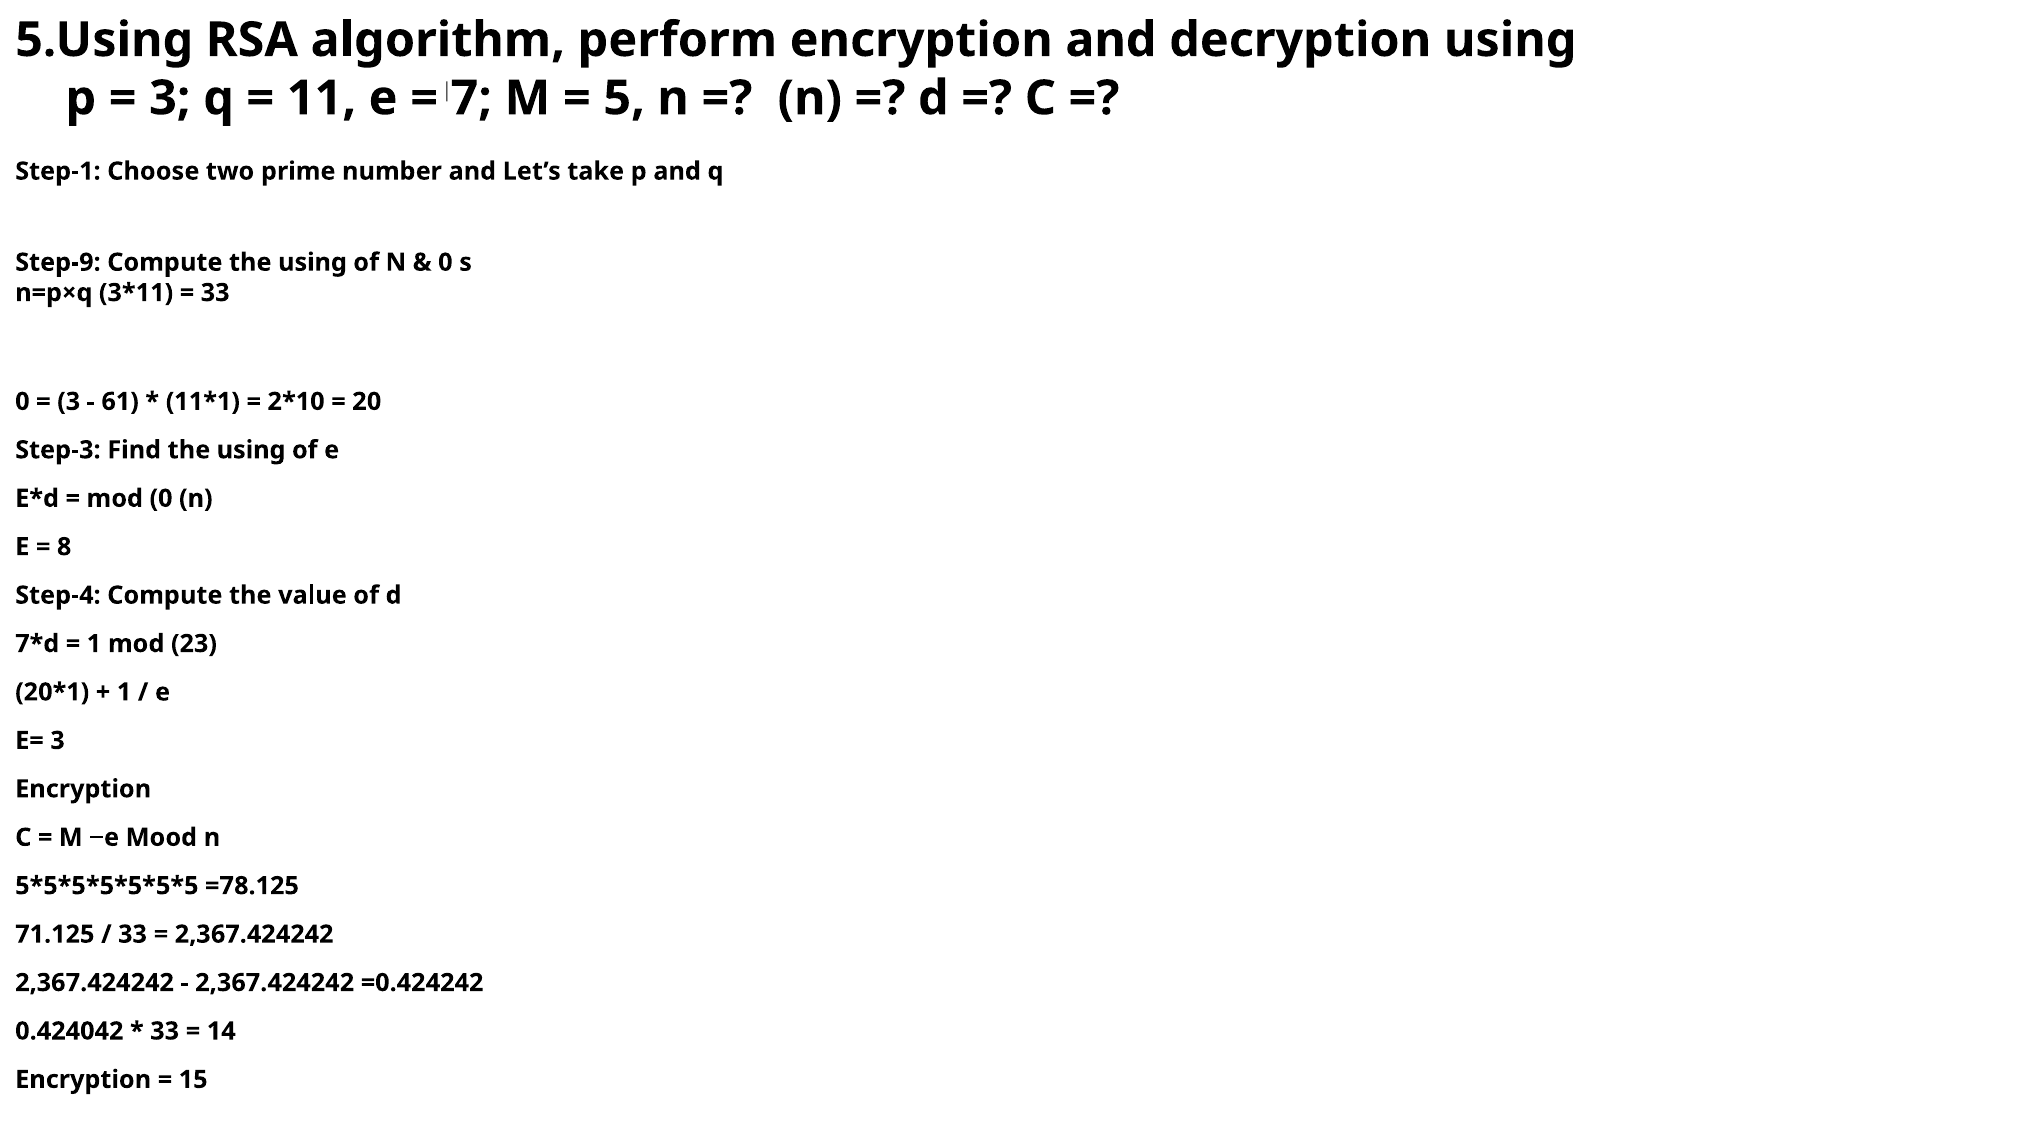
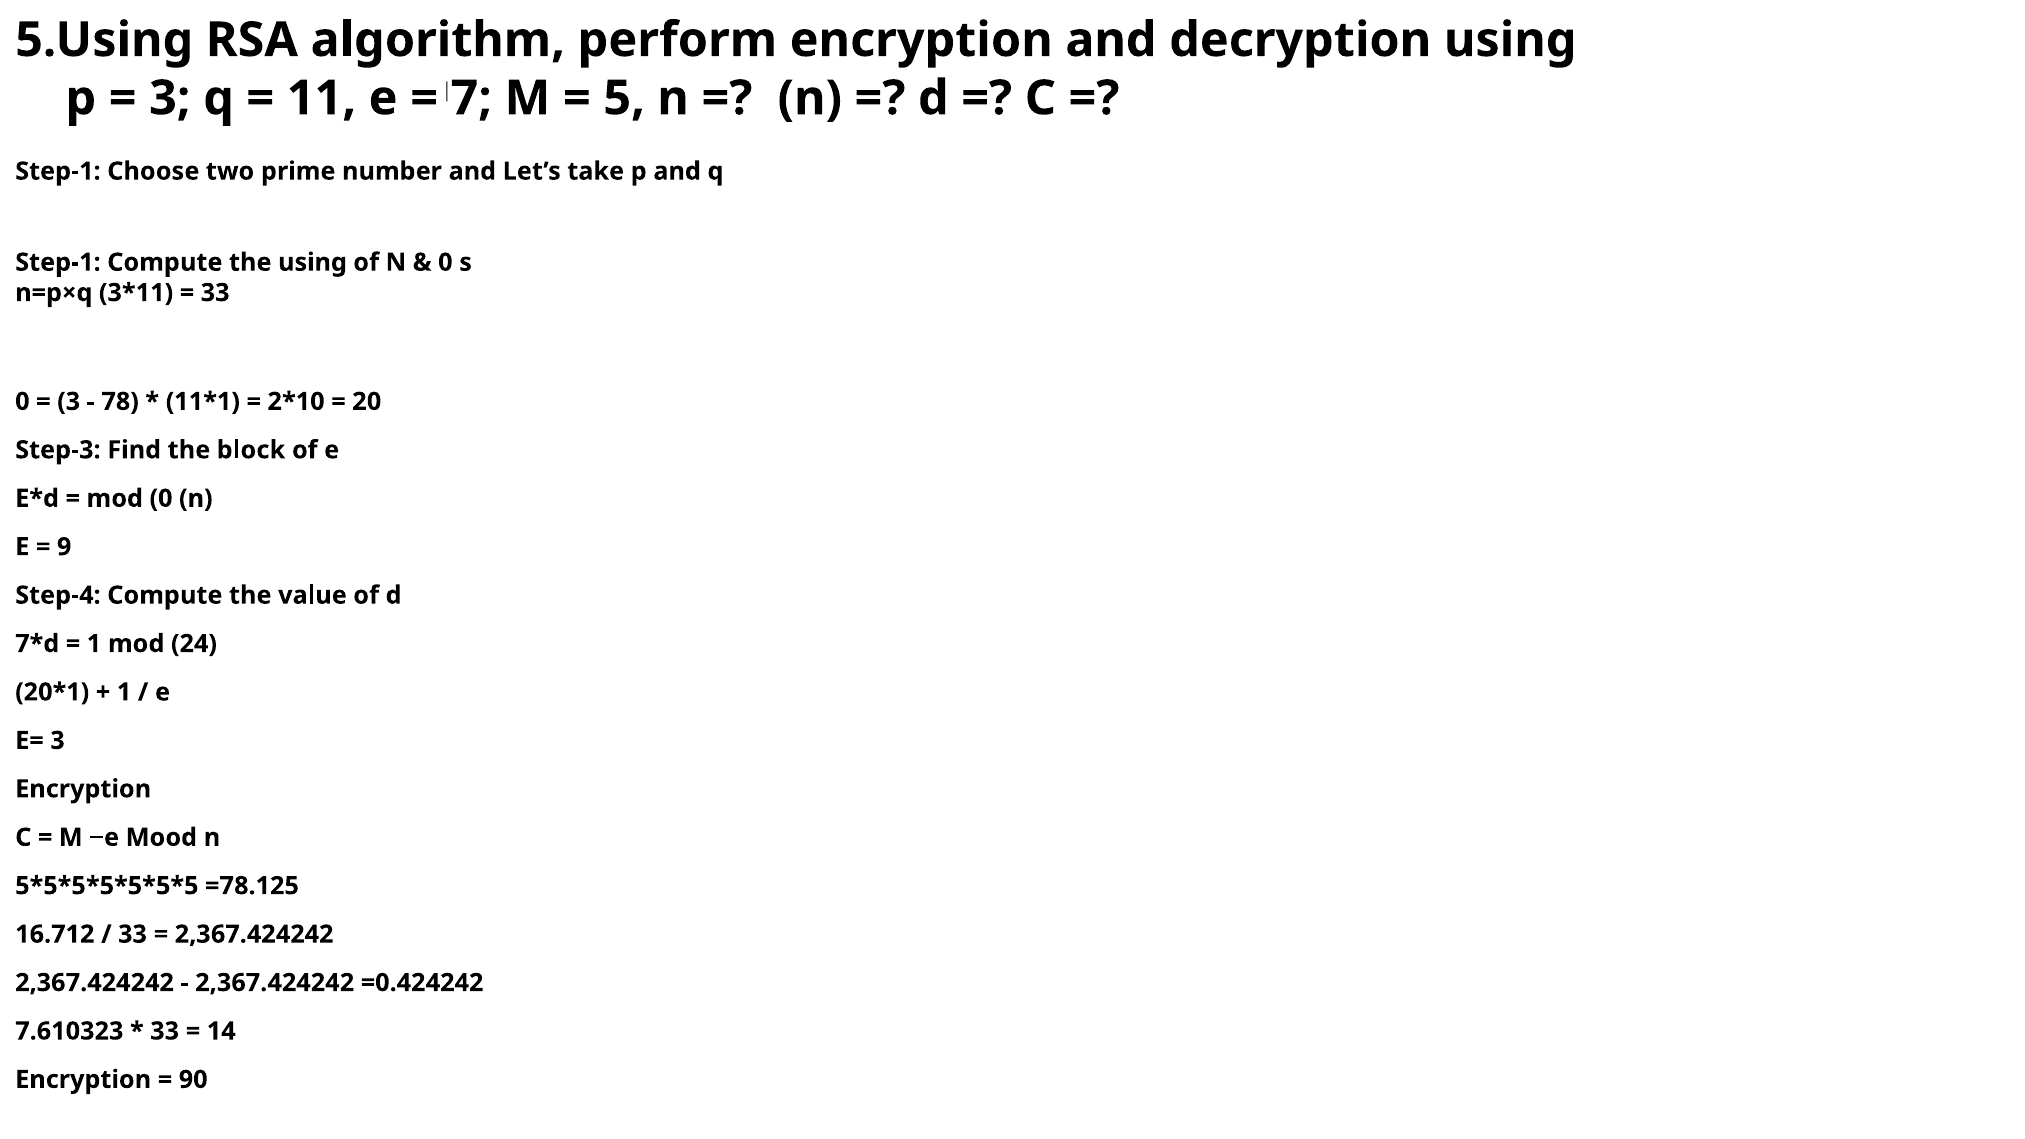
Step-9 at (58, 262): Step-9 -> Step-1
61: 61 -> 78
Find the using: using -> block
8: 8 -> 9
23: 23 -> 24
71.125: 71.125 -> 16.712
0.424042: 0.424042 -> 7.610323
15: 15 -> 90
